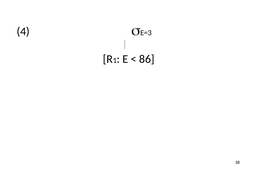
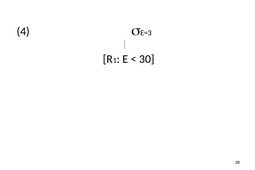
86: 86 -> 30
